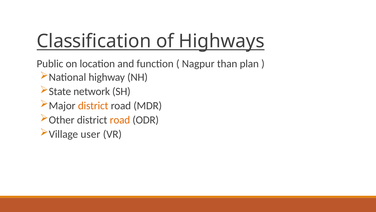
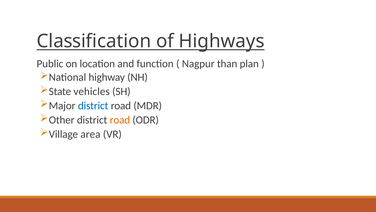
network: network -> vehicles
district at (93, 106) colour: orange -> blue
user: user -> area
